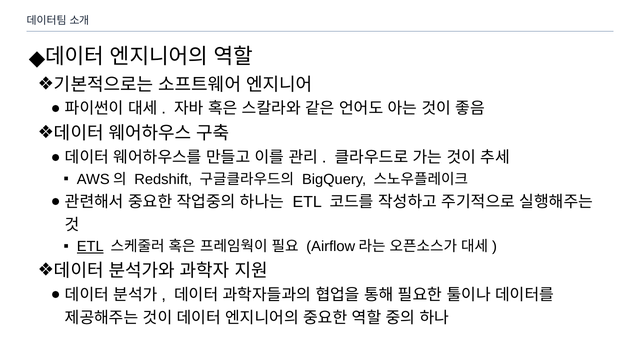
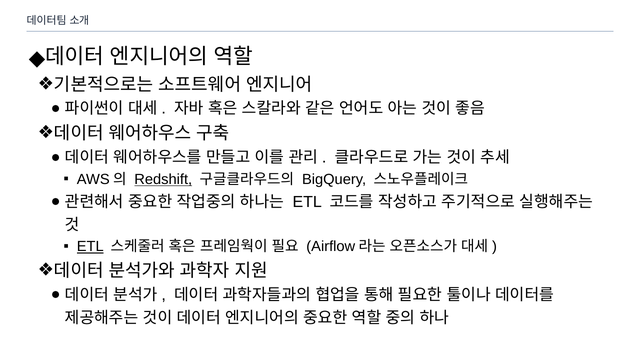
Redshift underline: none -> present
